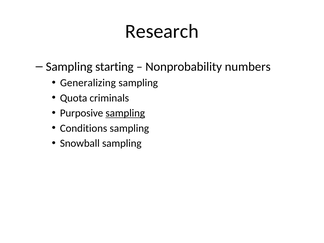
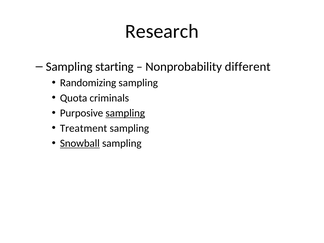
numbers: numbers -> different
Generalizing: Generalizing -> Randomizing
Conditions: Conditions -> Treatment
Snowball underline: none -> present
